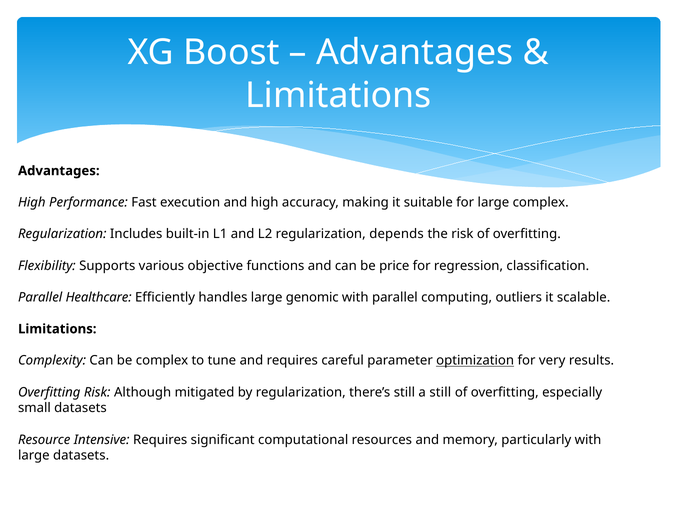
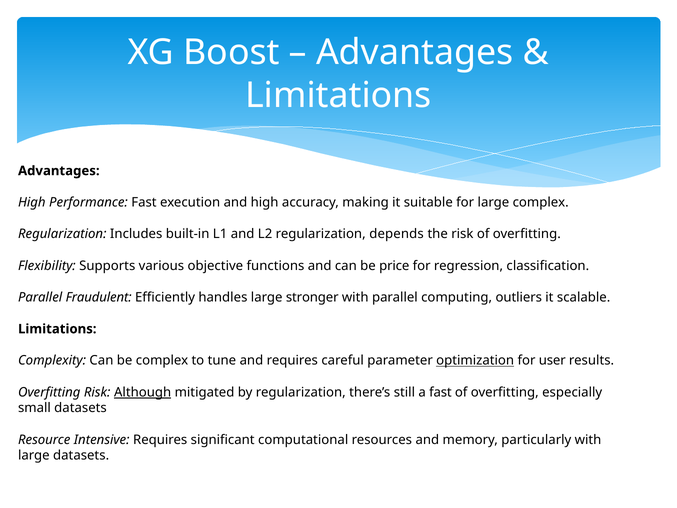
Healthcare: Healthcare -> Fraudulent
genomic: genomic -> stronger
very: very -> user
Although underline: none -> present
a still: still -> fast
